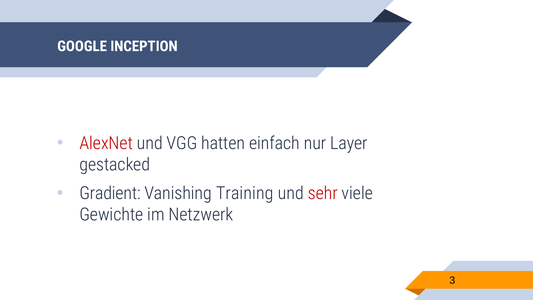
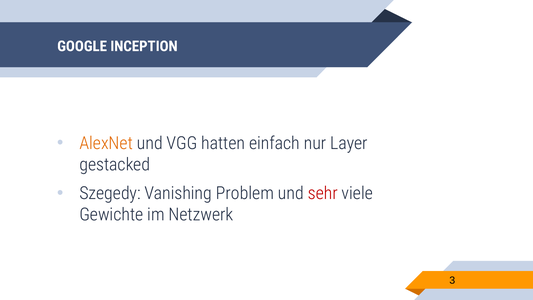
AlexNet colour: red -> orange
Gradient: Gradient -> Szegedy
Training: Training -> Problem
